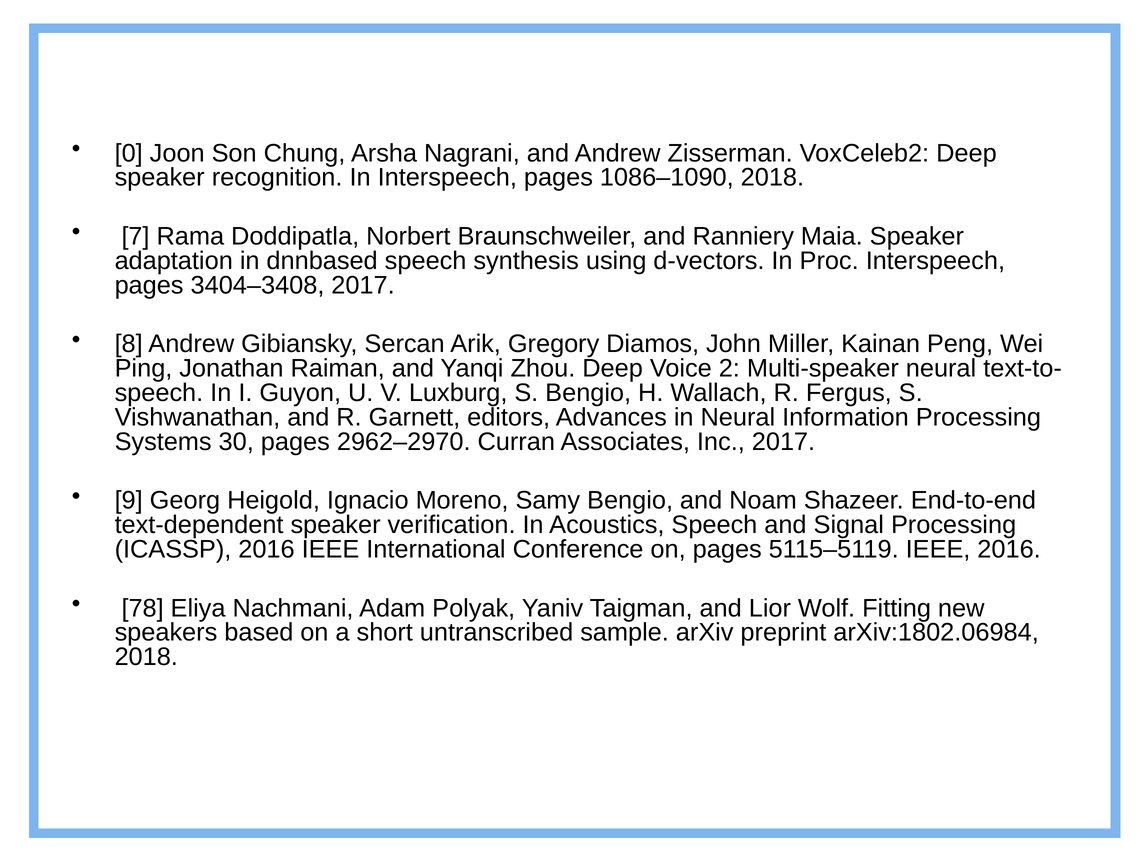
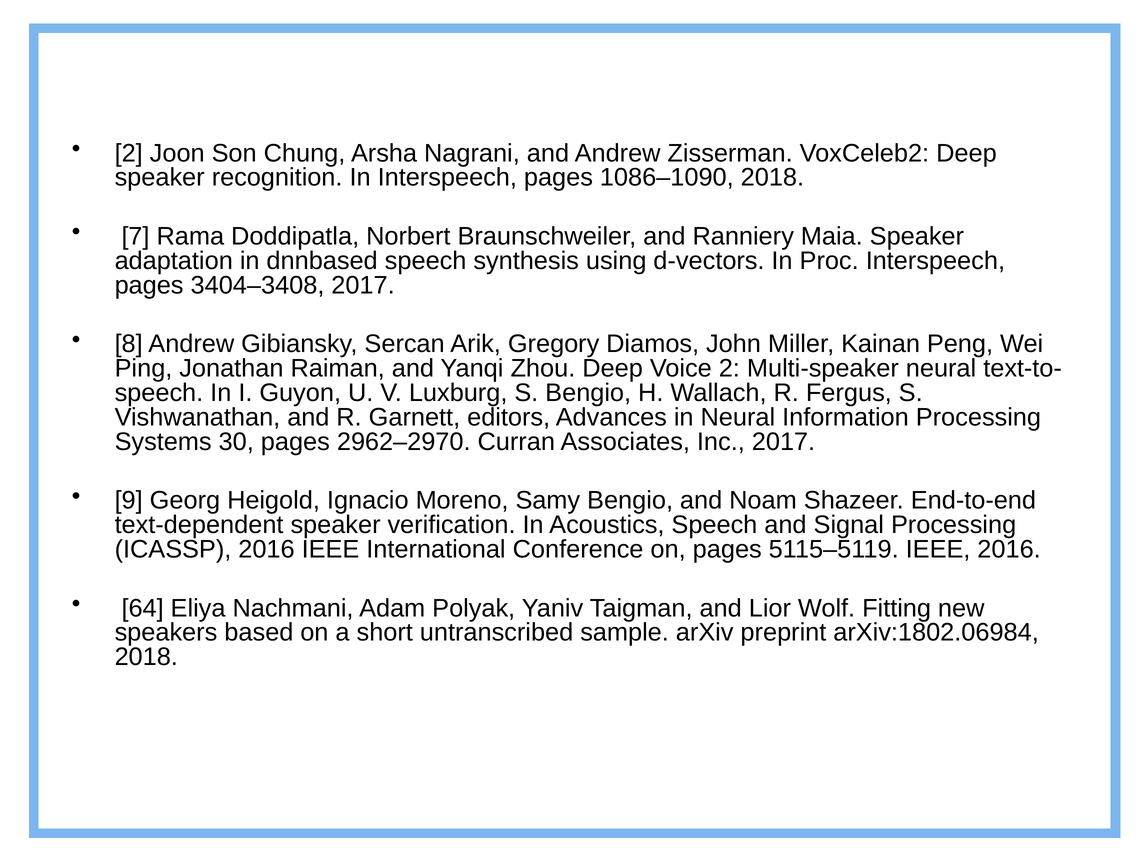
0 at (129, 153): 0 -> 2
78: 78 -> 64
